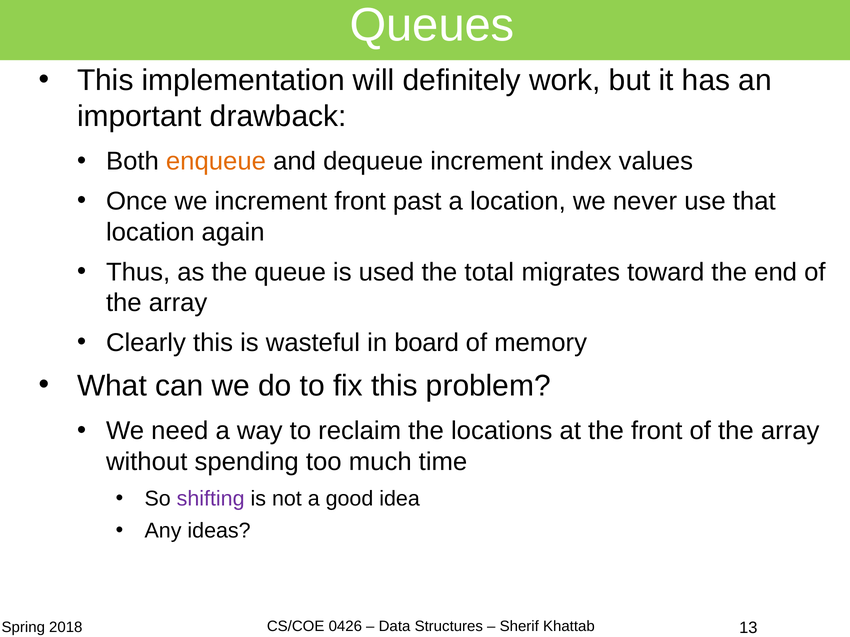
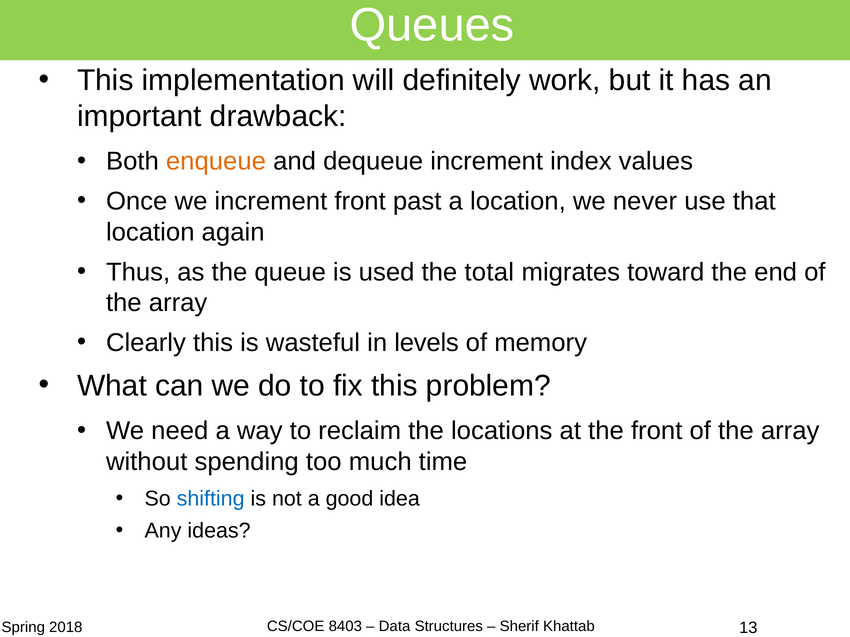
board: board -> levels
shifting colour: purple -> blue
0426: 0426 -> 8403
